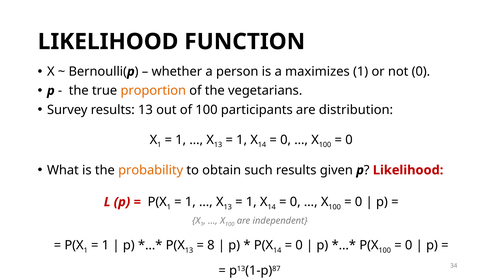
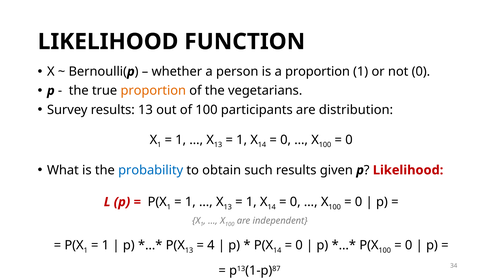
a maximizes: maximizes -> proportion
probability colour: orange -> blue
8: 8 -> 4
